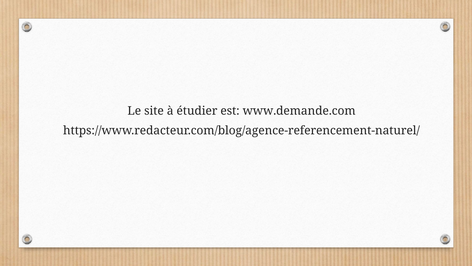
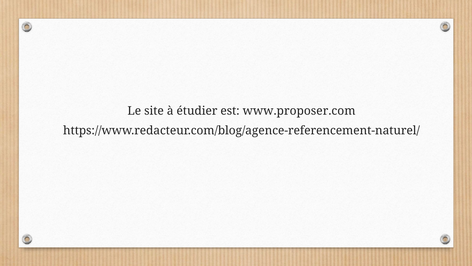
www.demande.com: www.demande.com -> www.proposer.com
